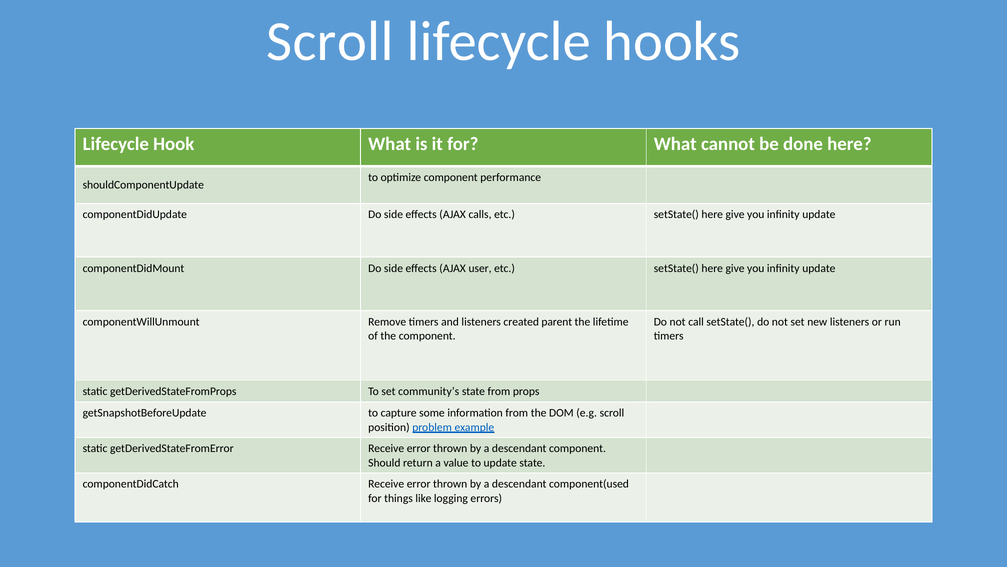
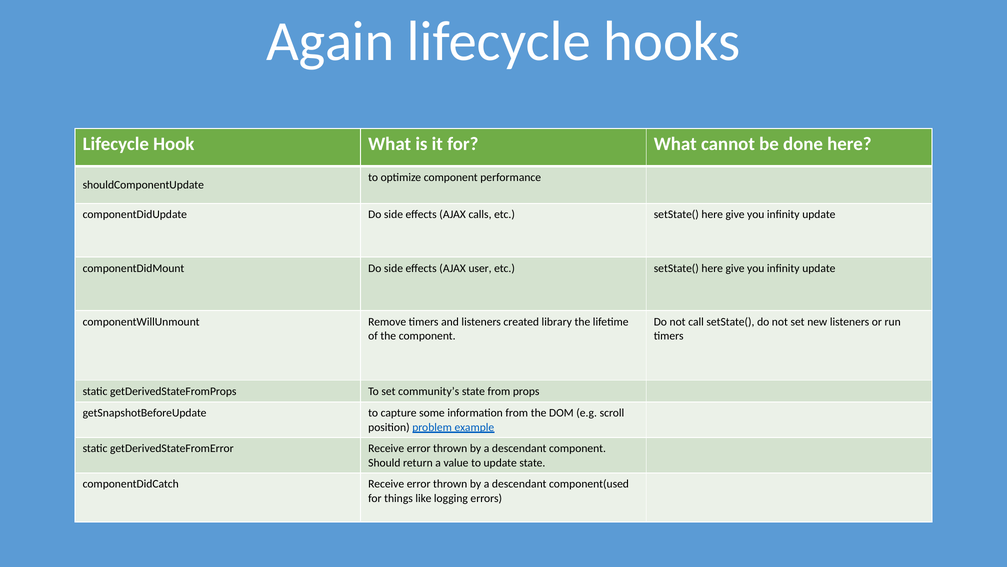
Scroll at (330, 42): Scroll -> Again
parent: parent -> library
